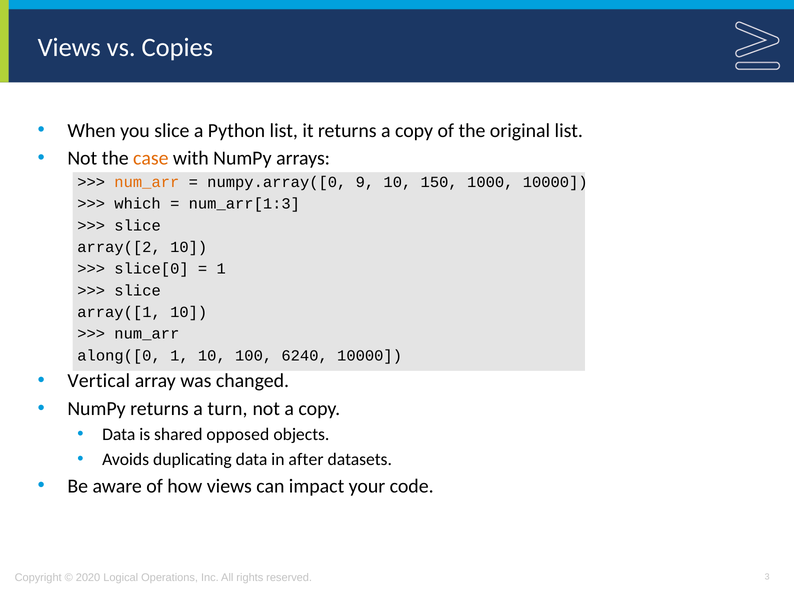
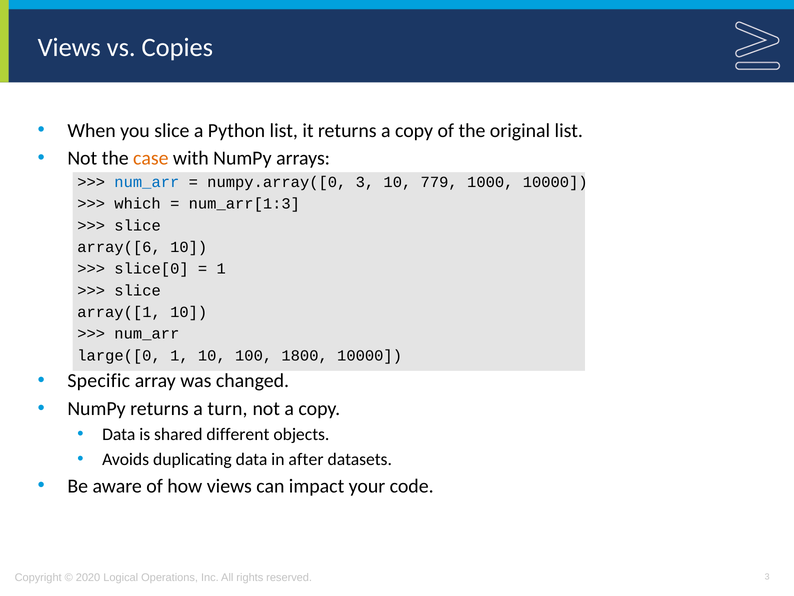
num_arr at (147, 182) colour: orange -> blue
numpy.array([0 9: 9 -> 3
150: 150 -> 779
array([2: array([2 -> array([6
along([0: along([0 -> large([0
6240: 6240 -> 1800
Vertical: Vertical -> Specific
opposed: opposed -> different
